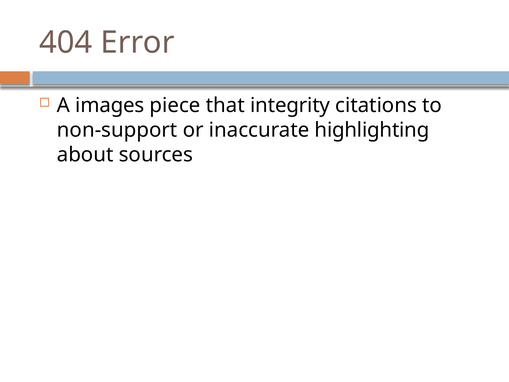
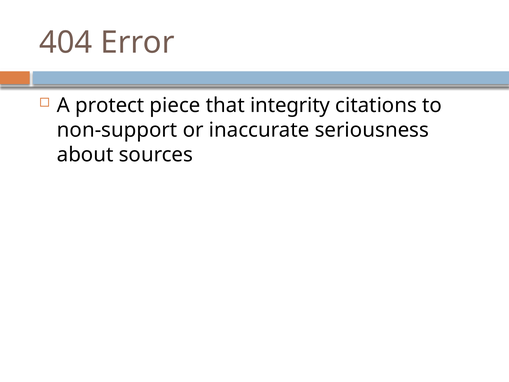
images: images -> protect
highlighting: highlighting -> seriousness
